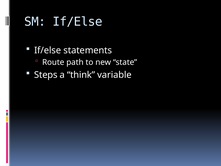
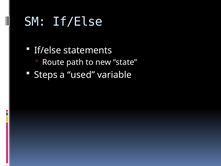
think: think -> used
